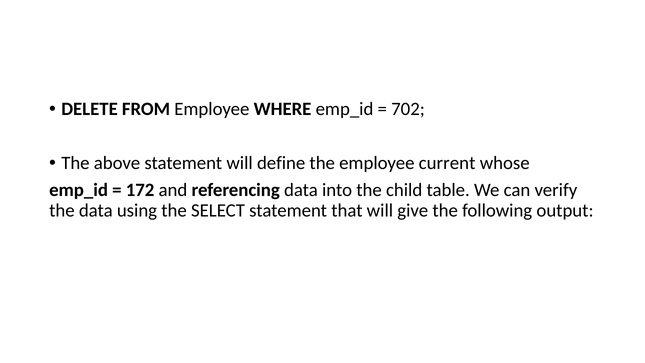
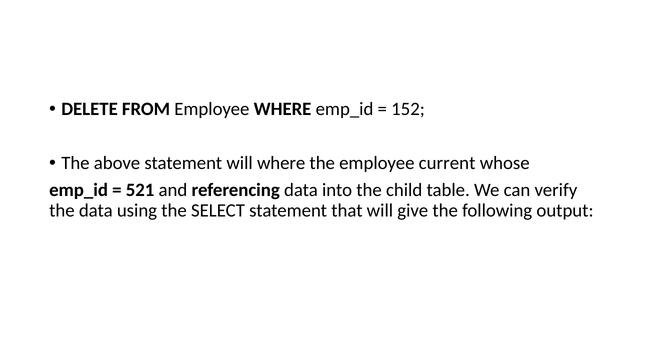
702: 702 -> 152
will define: define -> where
172: 172 -> 521
